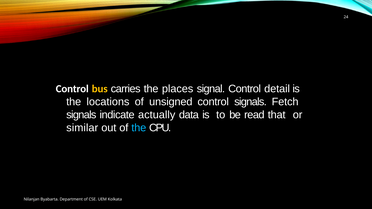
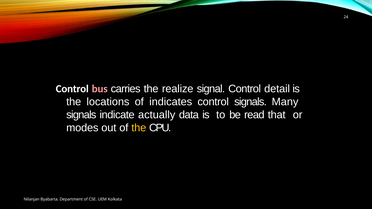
bus colour: yellow -> pink
places: places -> realize
unsigned: unsigned -> indicates
Fetch: Fetch -> Many
similar: similar -> modes
the at (139, 128) colour: light blue -> yellow
